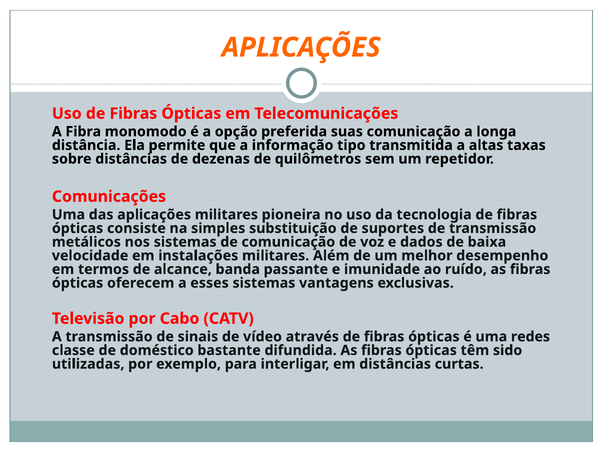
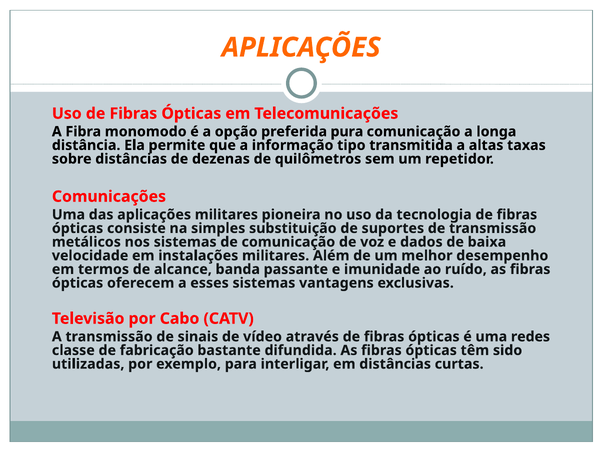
suas: suas -> pura
doméstico: doméstico -> fabricação
